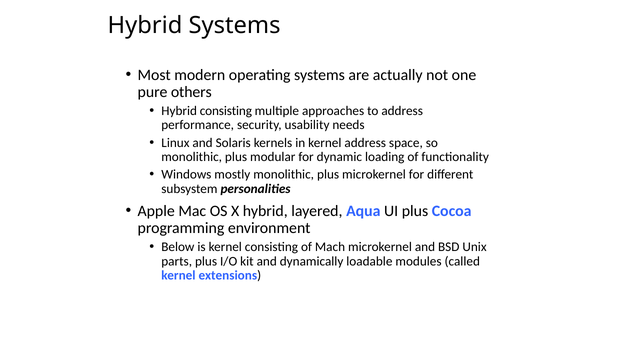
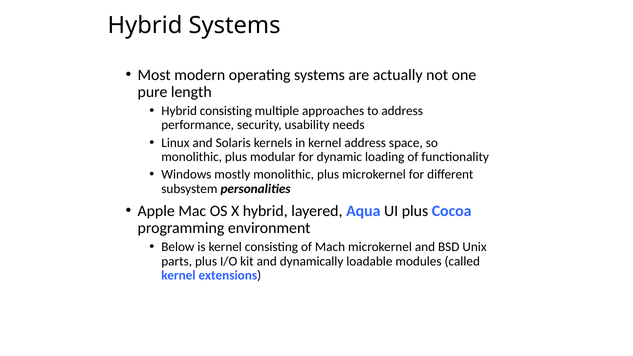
others: others -> length
